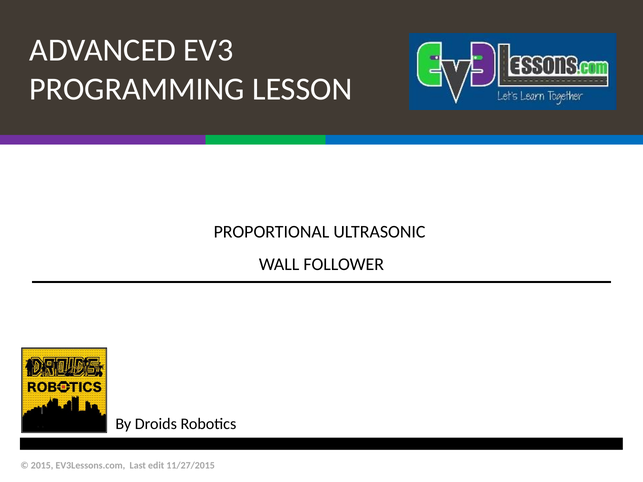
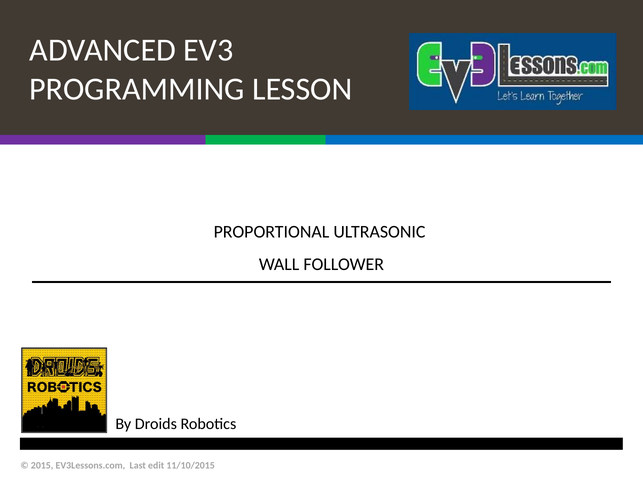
11/27/2015: 11/27/2015 -> 11/10/2015
